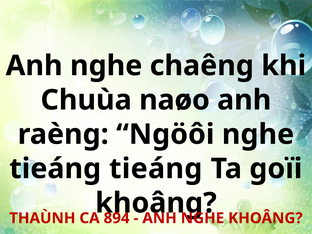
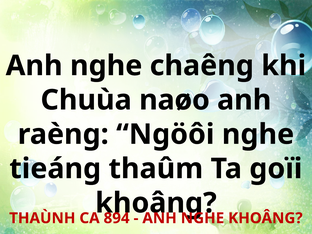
tieáng tieáng: tieáng -> thaûm
